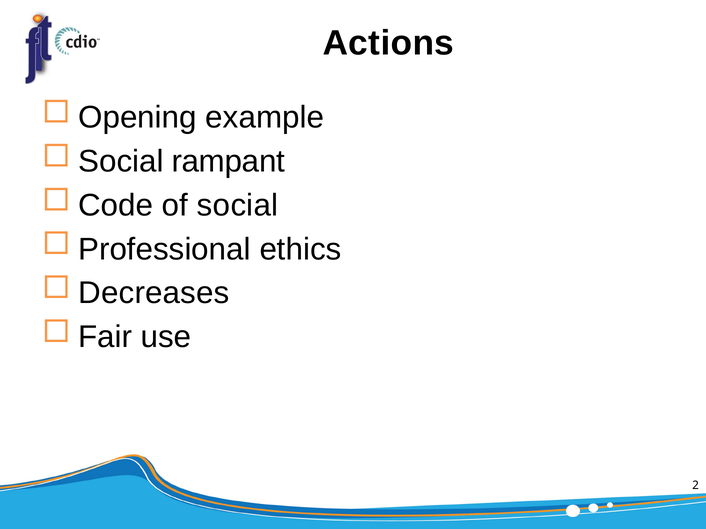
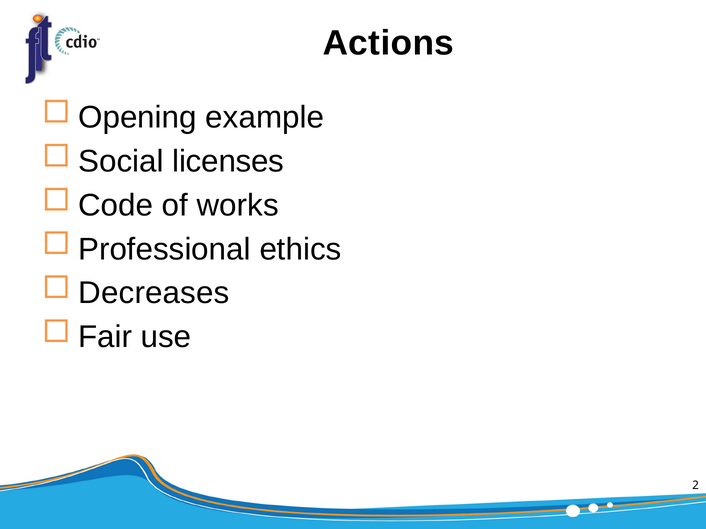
rampant: rampant -> licenses
of social: social -> works
